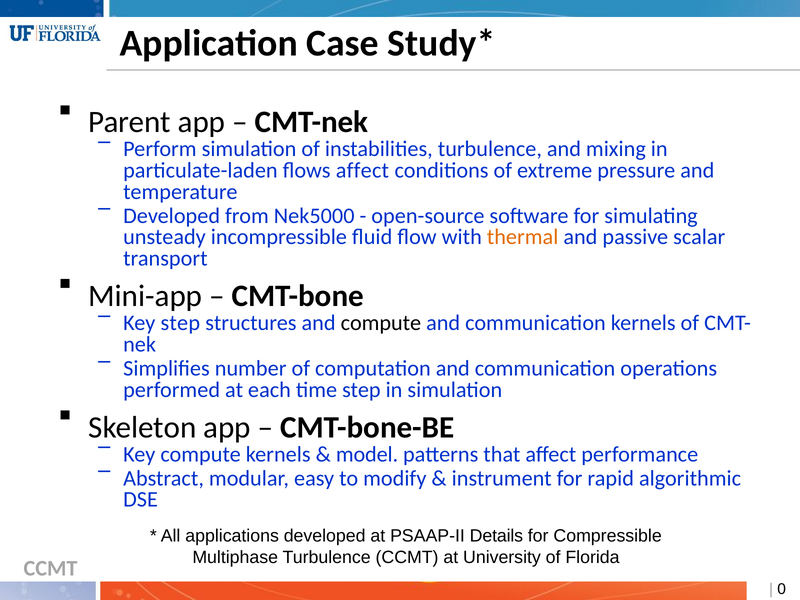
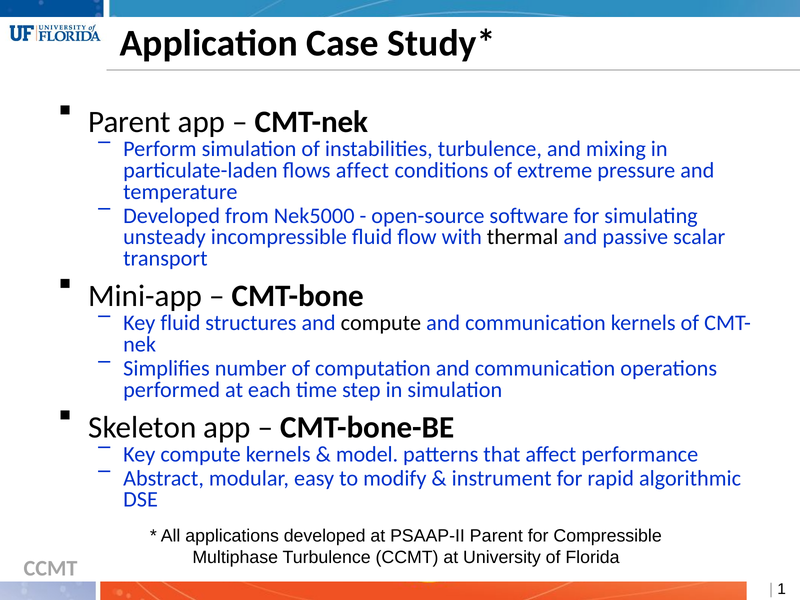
thermal colour: orange -> black
Key step: step -> fluid
PSAAP-II Details: Details -> Parent
0: 0 -> 1
